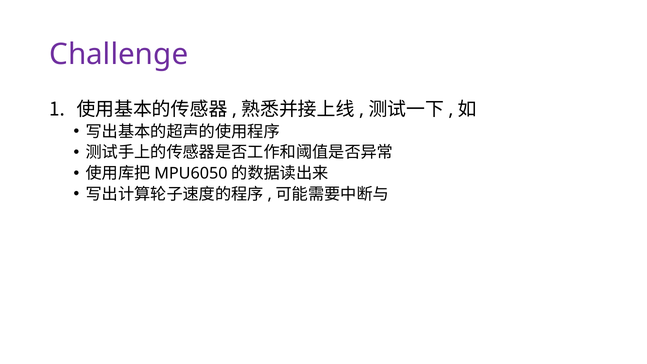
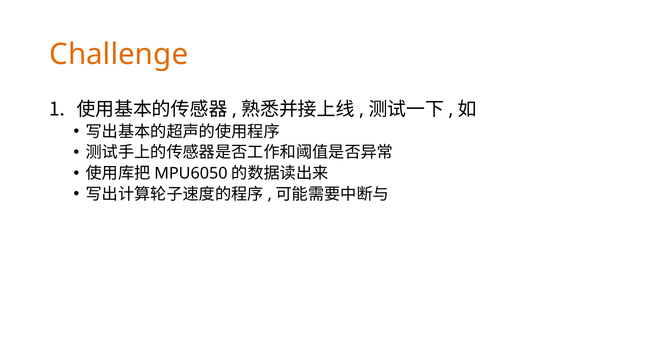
Challenge colour: purple -> orange
